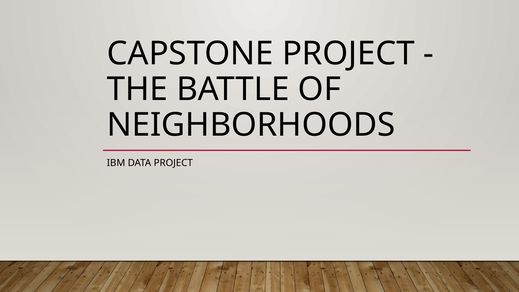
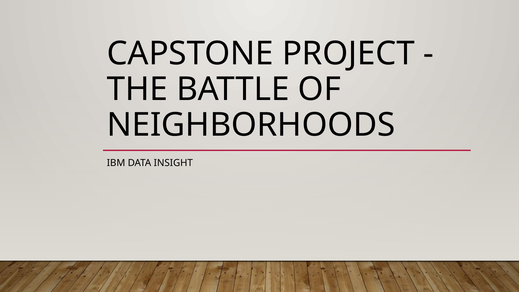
DATA PROJECT: PROJECT -> INSIGHT
